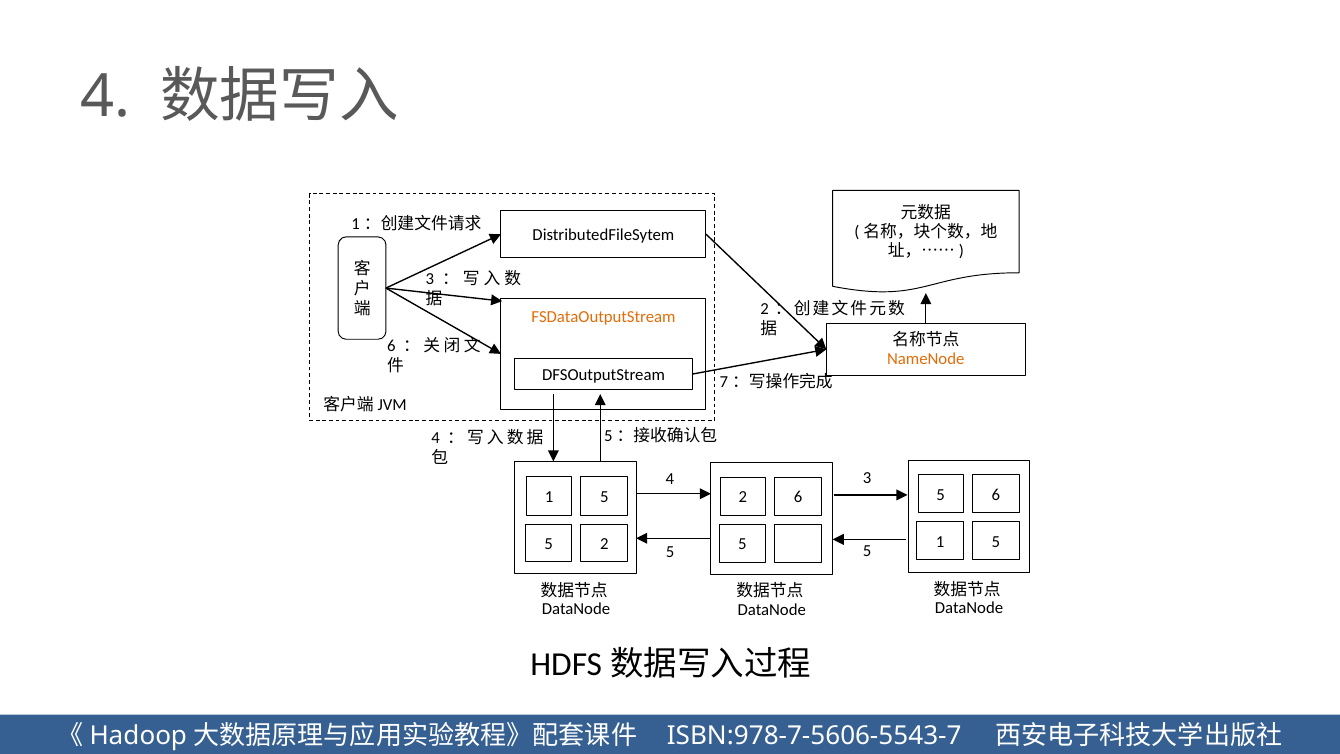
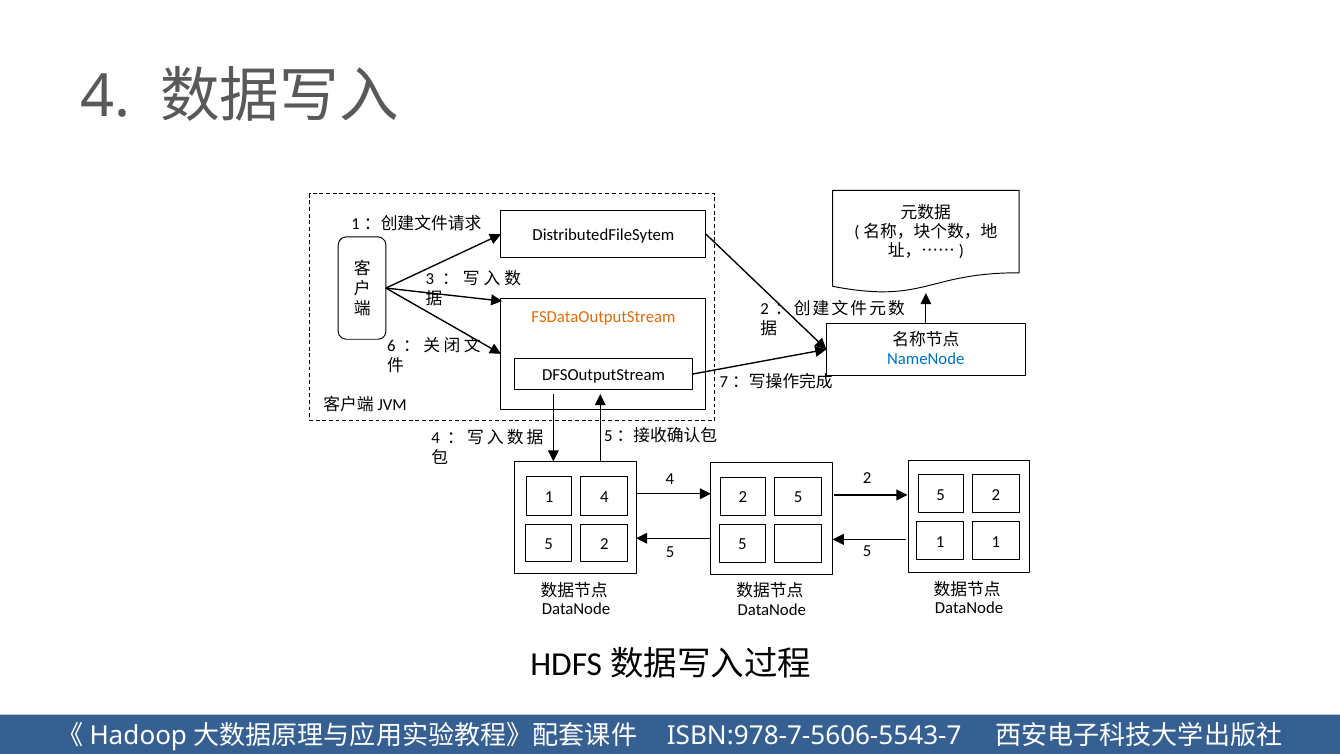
NameNode colour: orange -> blue
4 3: 3 -> 2
6 at (996, 495): 6 -> 2
5 at (604, 497): 5 -> 4
6 at (798, 497): 6 -> 5
5 at (996, 542): 5 -> 1
